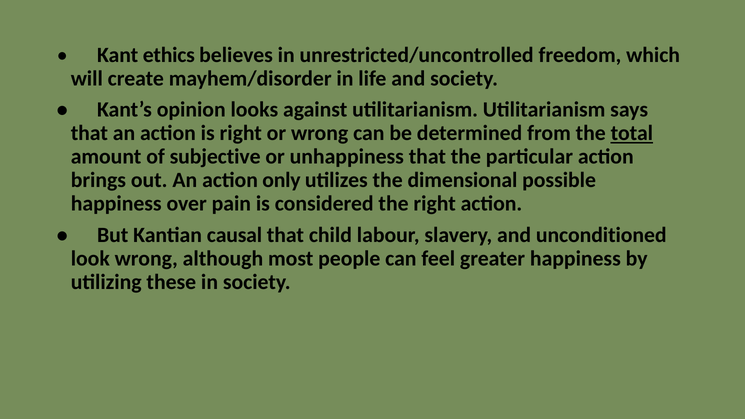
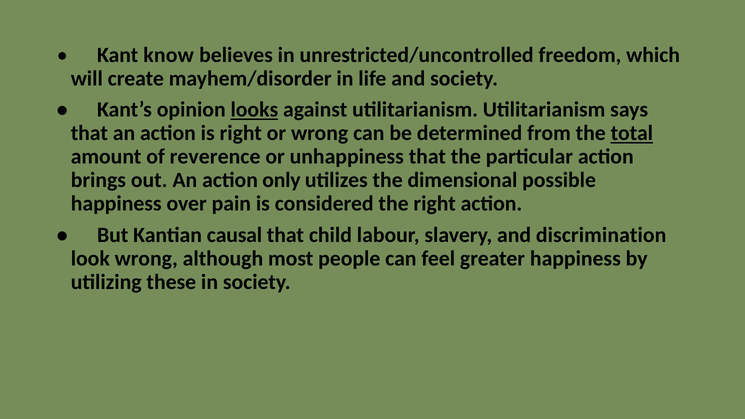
ethics: ethics -> know
looks underline: none -> present
subjective: subjective -> reverence
unconditioned: unconditioned -> discrimination
